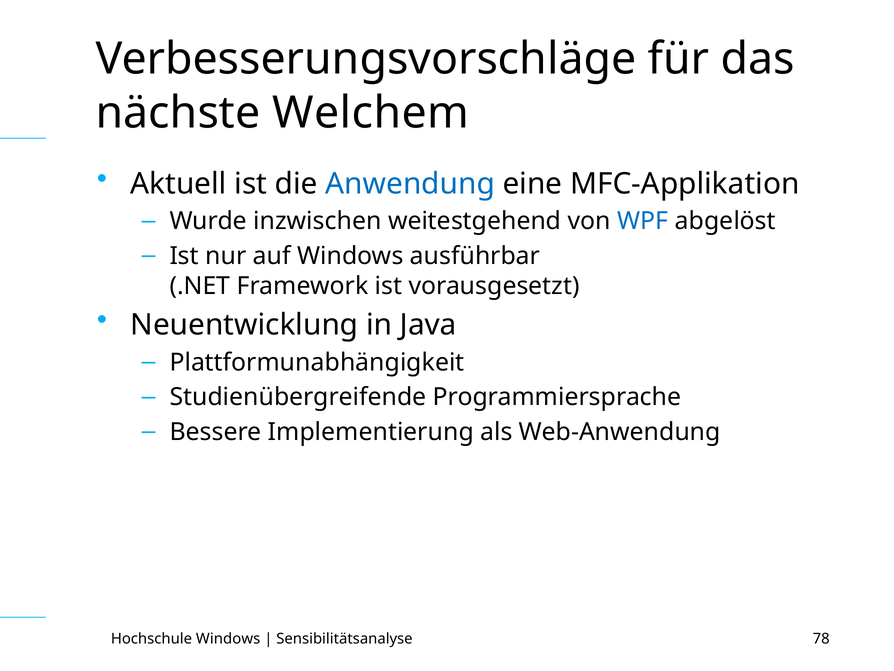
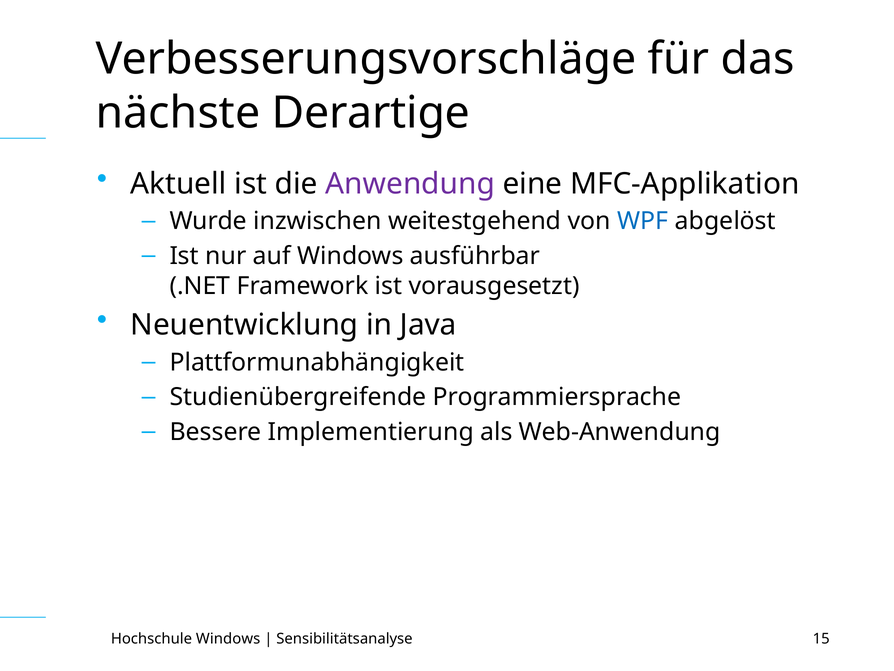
Welchem: Welchem -> Derartige
Anwendung colour: blue -> purple
78: 78 -> 15
